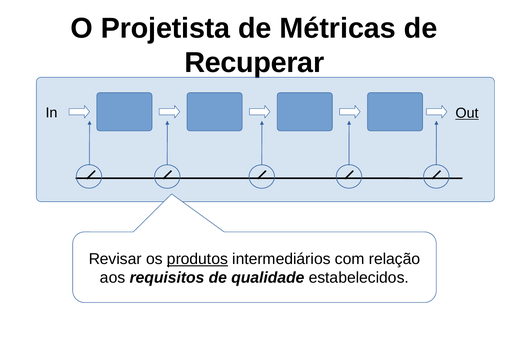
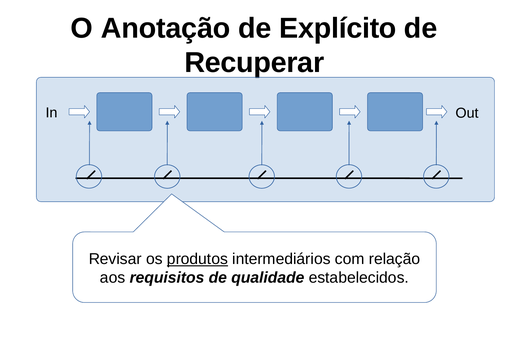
Projetista: Projetista -> Anotação
Métricas: Métricas -> Explícito
Out underline: present -> none
